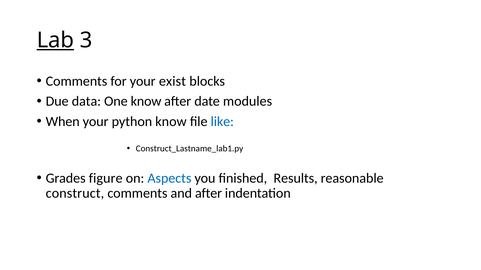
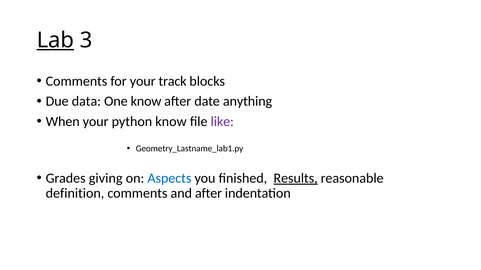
exist: exist -> track
modules: modules -> anything
like colour: blue -> purple
Construct_Lastname_lab1.py: Construct_Lastname_lab1.py -> Geometry_Lastname_lab1.py
figure: figure -> giving
Results underline: none -> present
construct: construct -> definition
